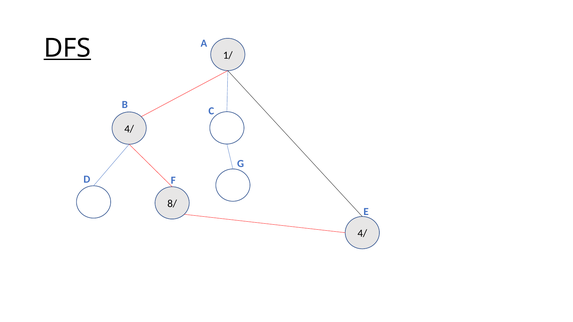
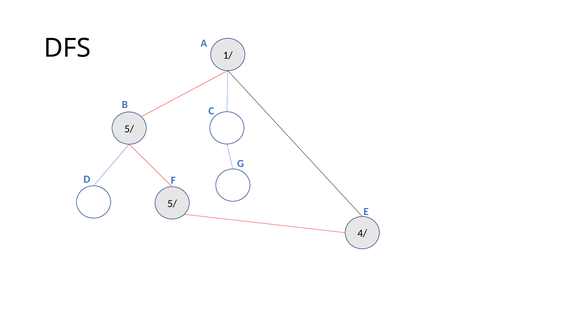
DFS underline: present -> none
4/ at (129, 129): 4/ -> 5/
8/ at (172, 204): 8/ -> 5/
